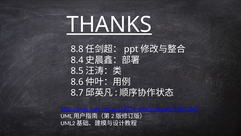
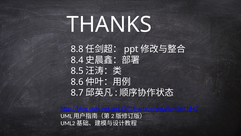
THANKS underline: present -> none
